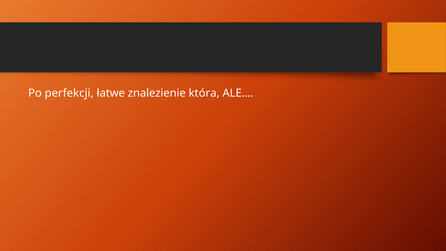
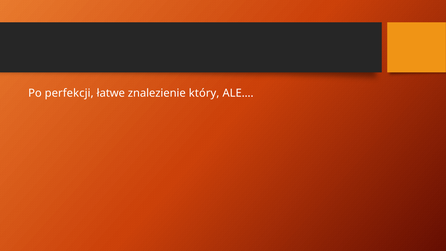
która: która -> który
